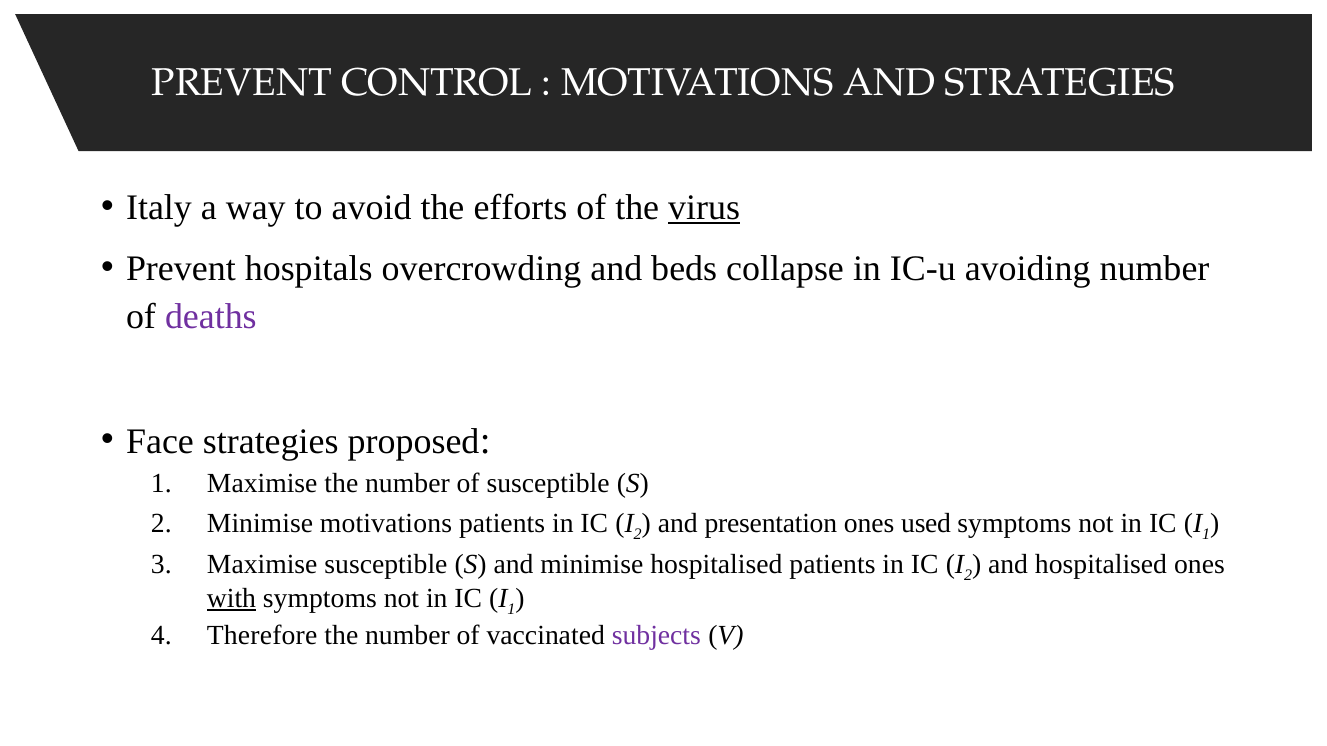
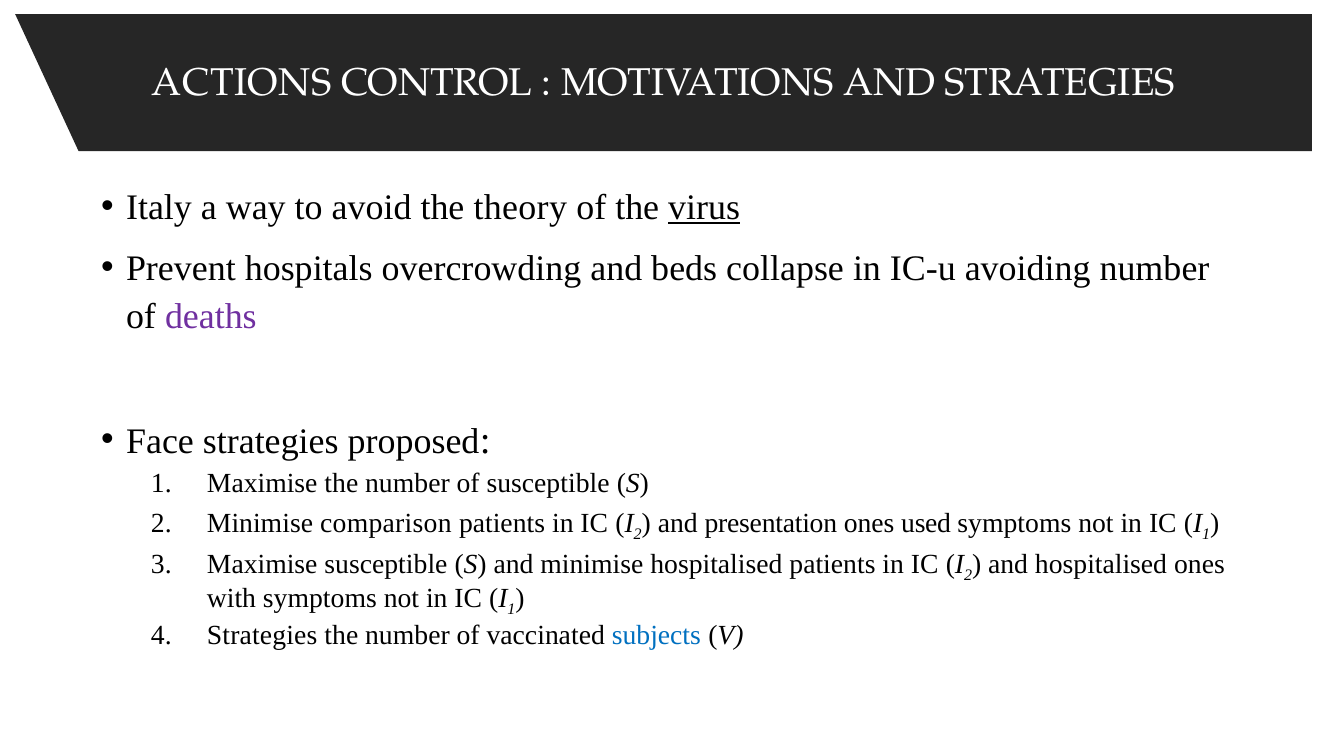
PREVENT at (242, 82): PREVENT -> ACTIONS
efforts: efforts -> theory
Minimise motivations: motivations -> comparison
with underline: present -> none
Therefore at (262, 636): Therefore -> Strategies
subjects colour: purple -> blue
